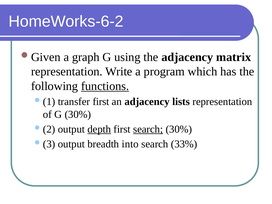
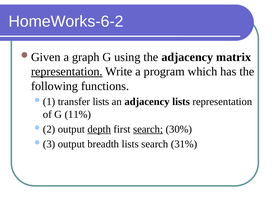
representation at (67, 72) underline: none -> present
functions underline: present -> none
transfer first: first -> lists
G 30%: 30% -> 11%
breadth into: into -> lists
33%: 33% -> 31%
